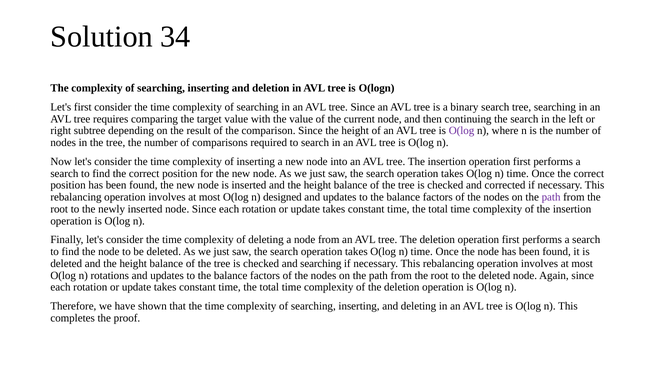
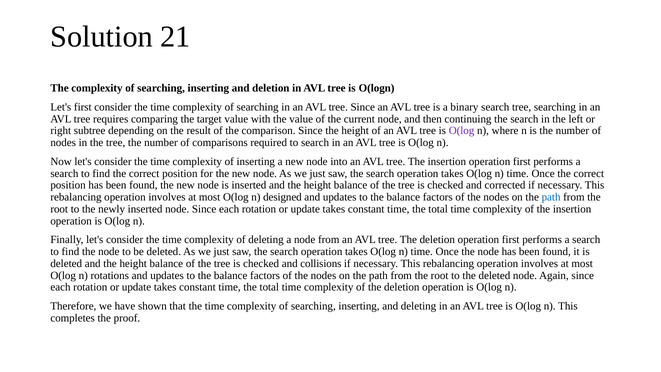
34: 34 -> 21
path at (551, 197) colour: purple -> blue
and searching: searching -> collisions
